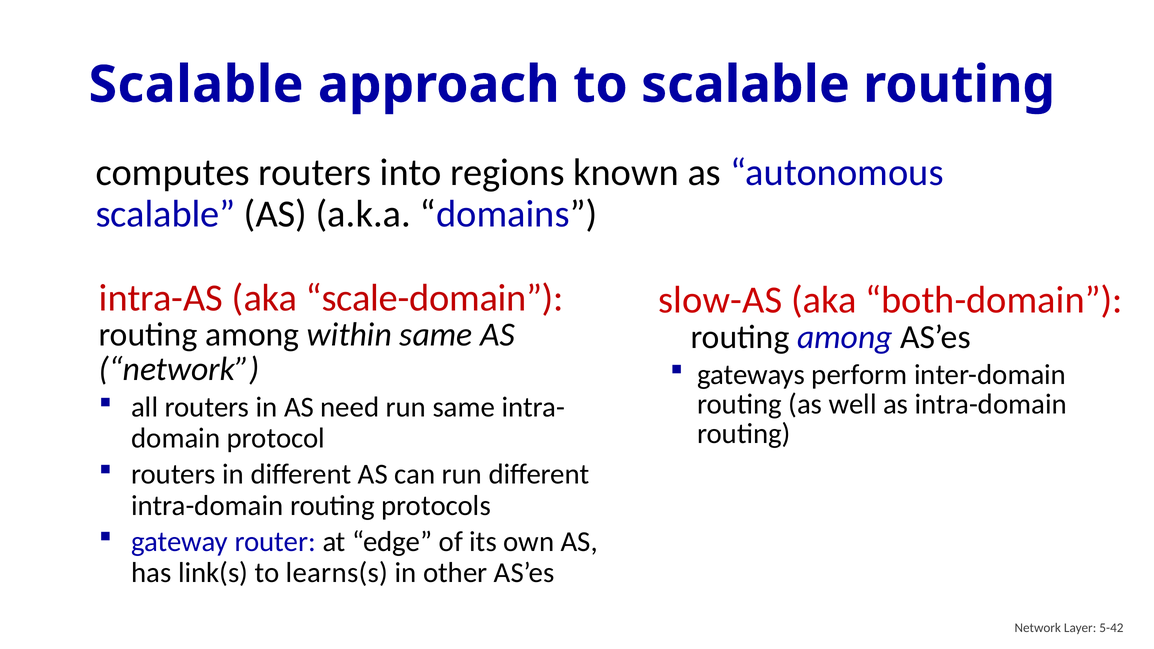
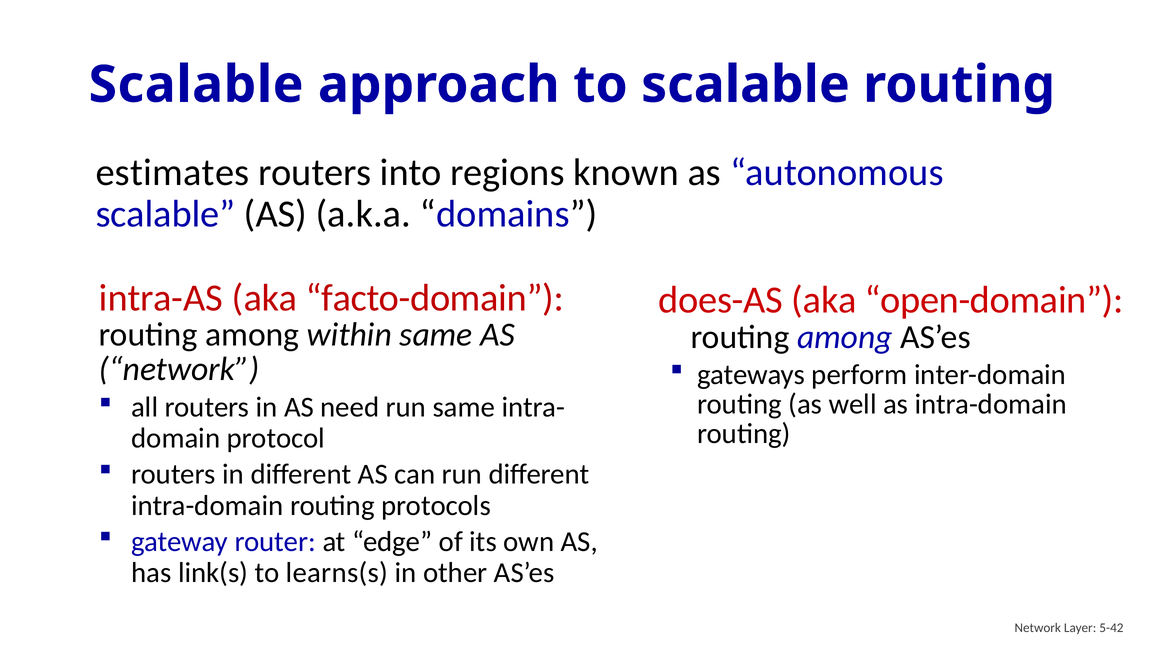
computes: computes -> estimates
scale-domain: scale-domain -> facto-domain
slow-AS: slow-AS -> does-AS
both-domain: both-domain -> open-domain
